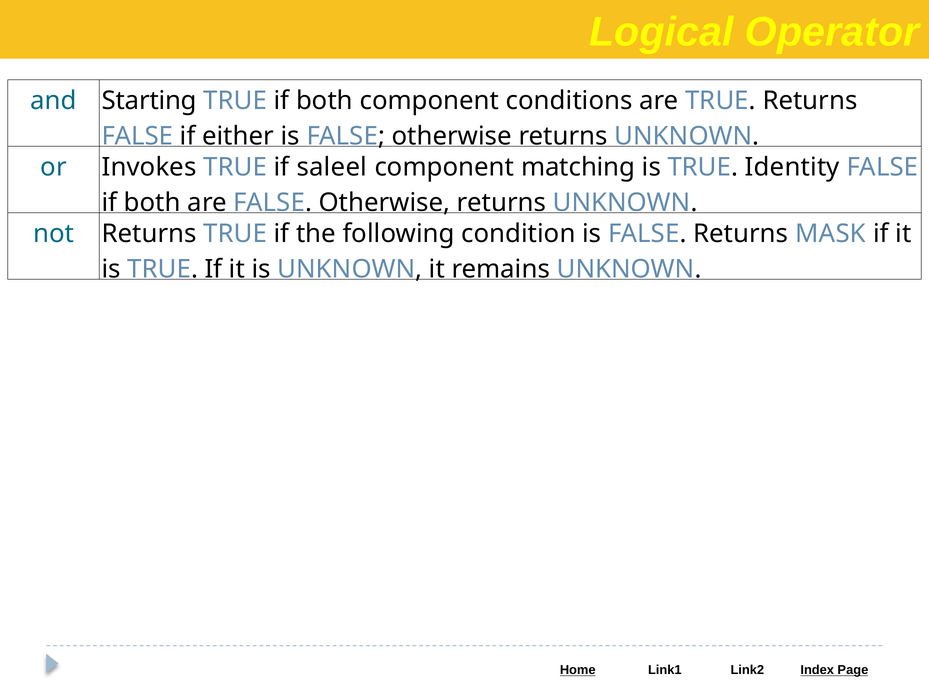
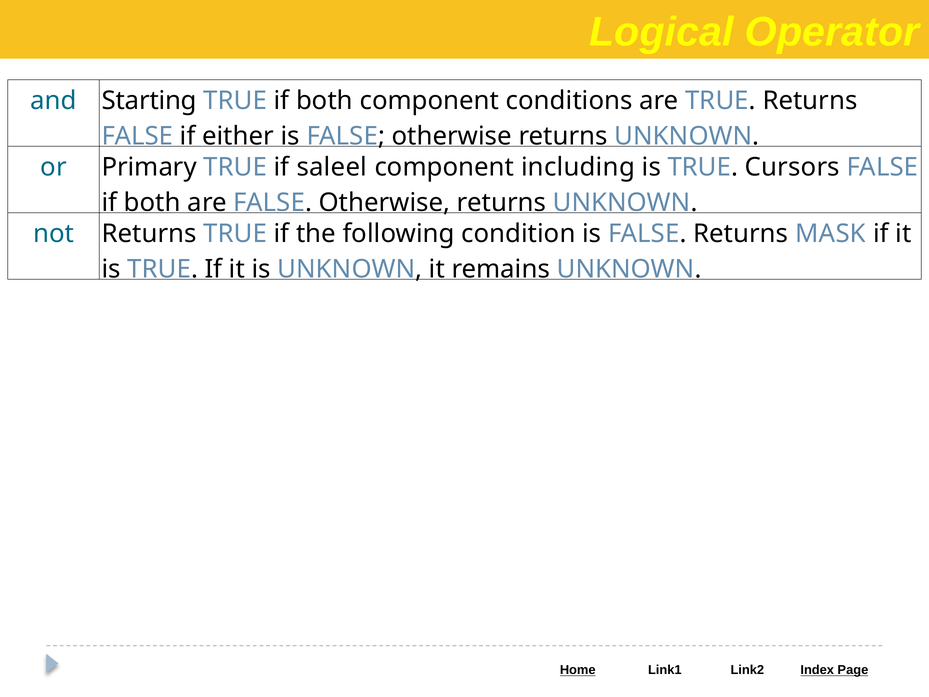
Invokes: Invokes -> Primary
matching: matching -> including
Identity: Identity -> Cursors
